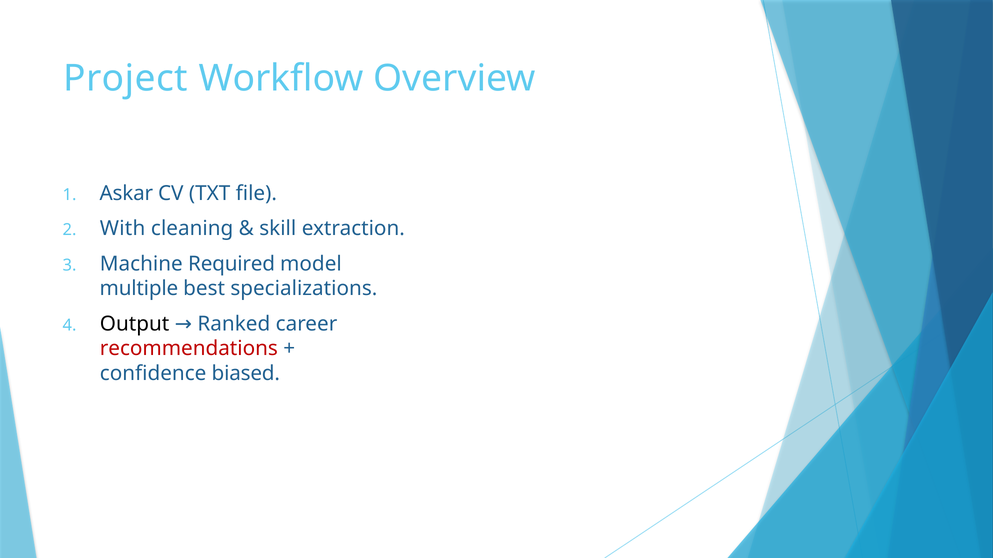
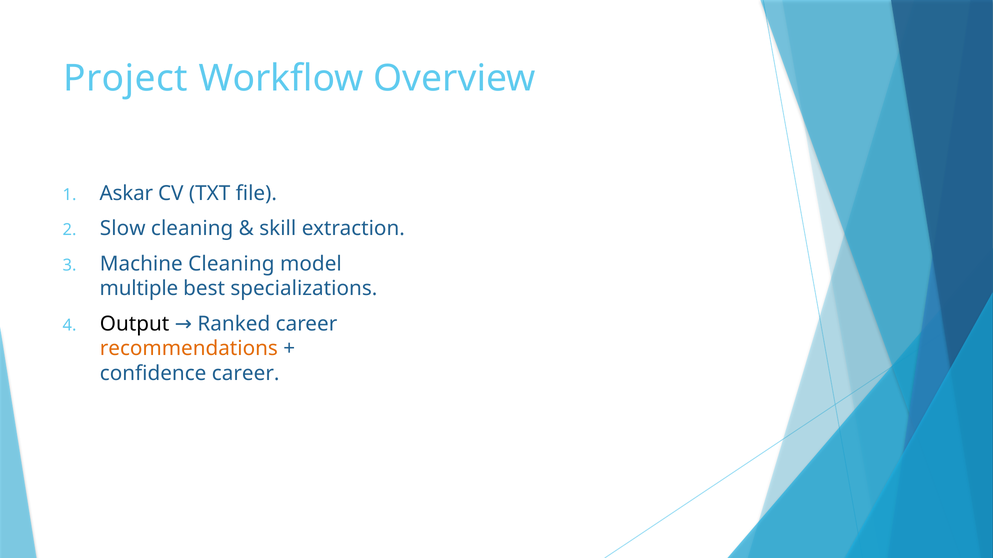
With: With -> Slow
Machine Required: Required -> Cleaning
recommendations colour: red -> orange
confidence biased: biased -> career
